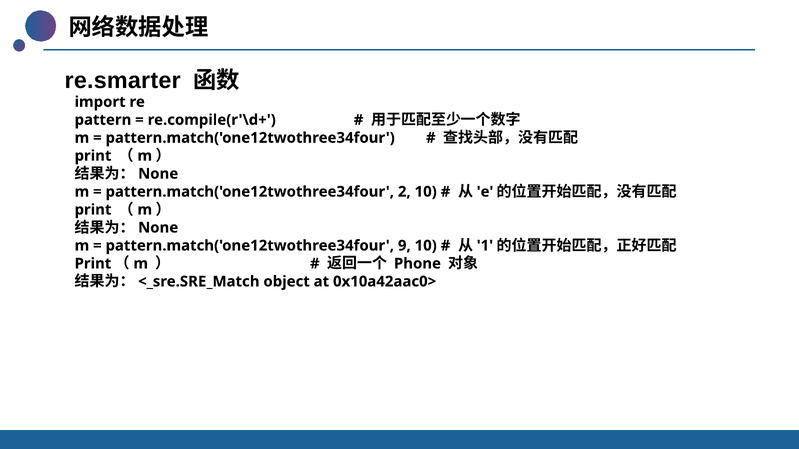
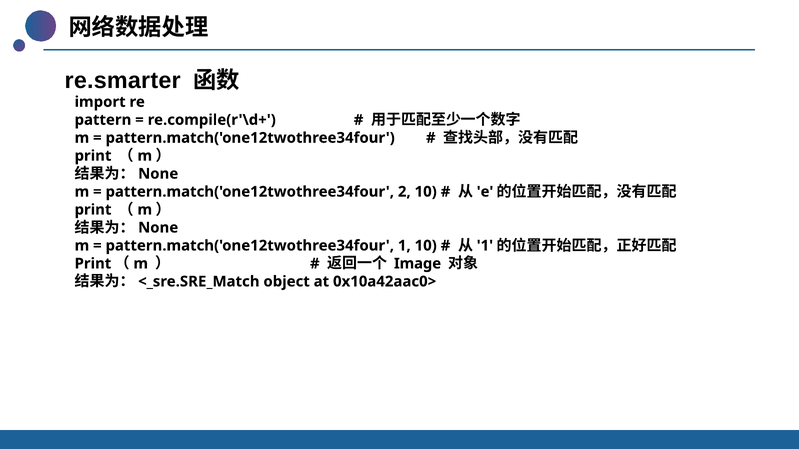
pattern.match('one12twothree34four 9: 9 -> 1
Phone: Phone -> Image
